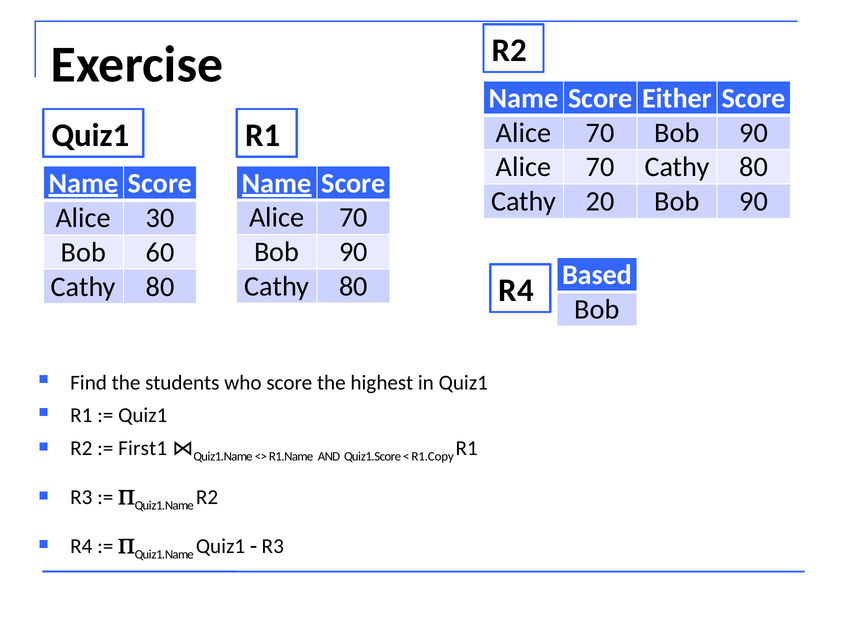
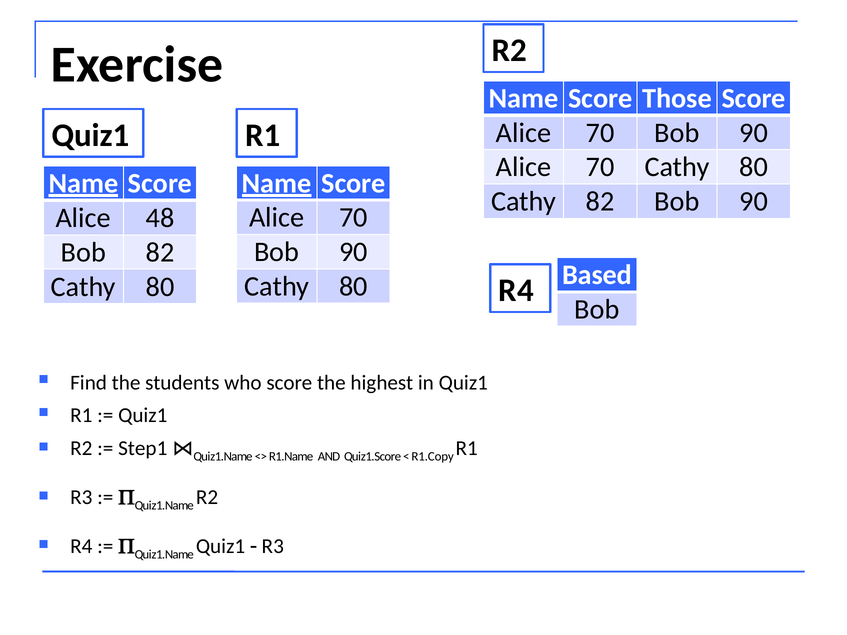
Either: Either -> Those
Cathy 20: 20 -> 82
30: 30 -> 48
Bob 60: 60 -> 82
First1: First1 -> Step1
